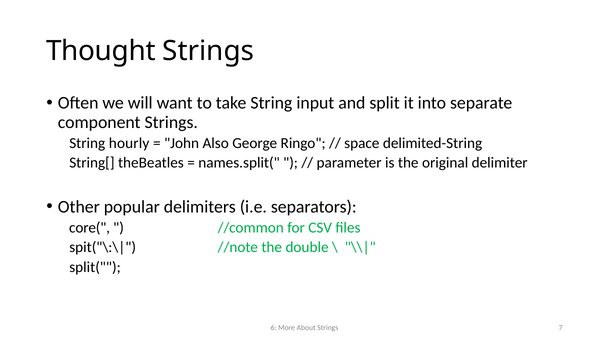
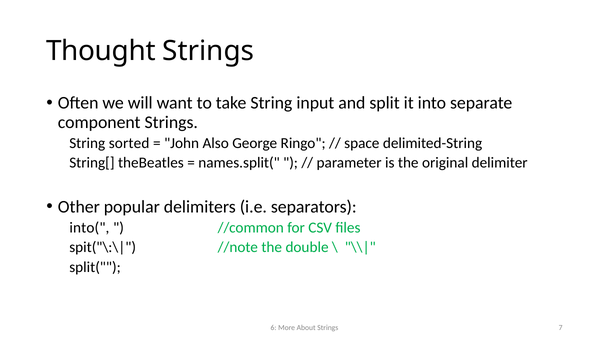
hourly: hourly -> sorted
core(: core( -> into(
